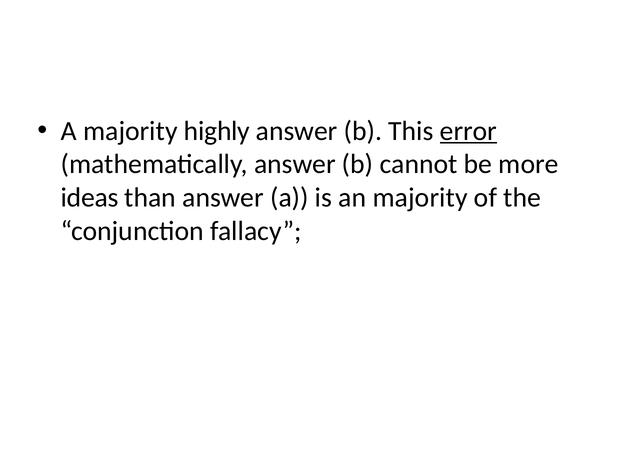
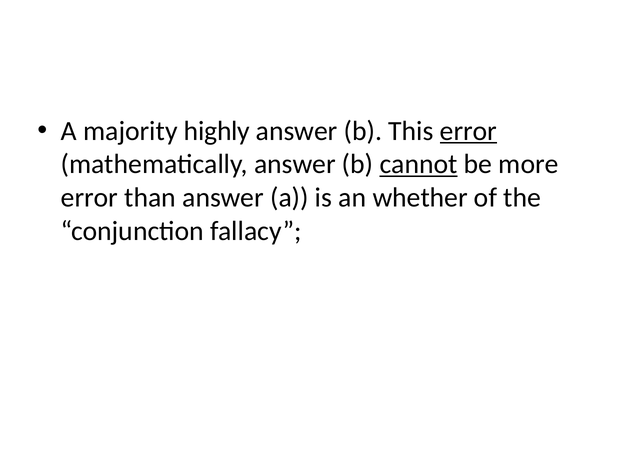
cannot underline: none -> present
ideas at (90, 198): ideas -> error
an majority: majority -> whether
